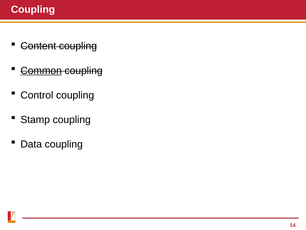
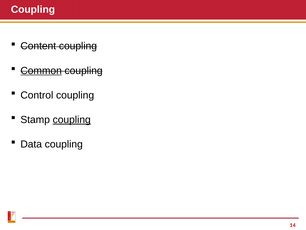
coupling at (72, 119) underline: none -> present
